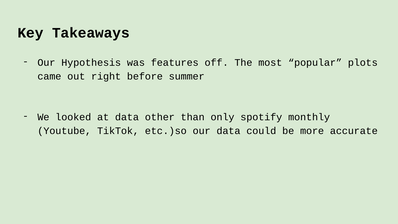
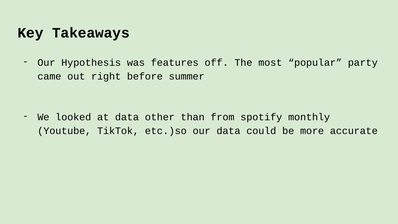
plots: plots -> party
only: only -> from
